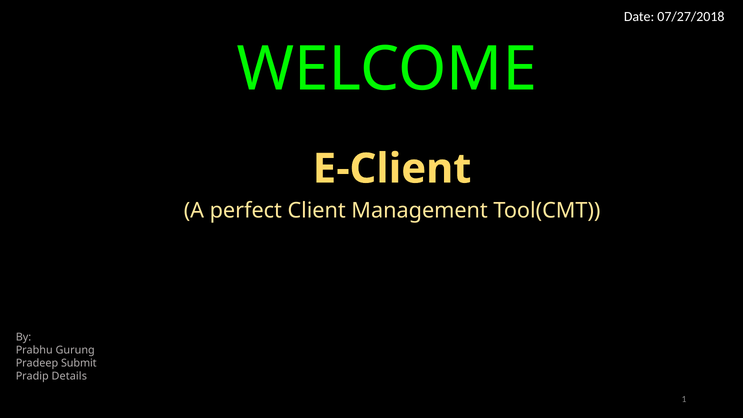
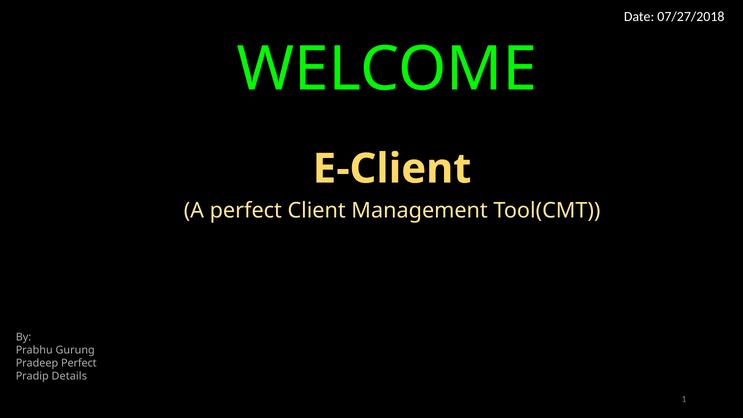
Pradeep Submit: Submit -> Perfect
